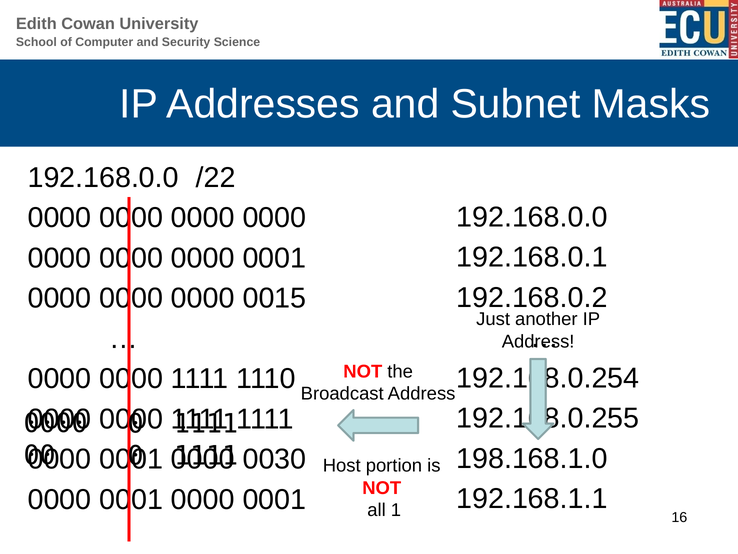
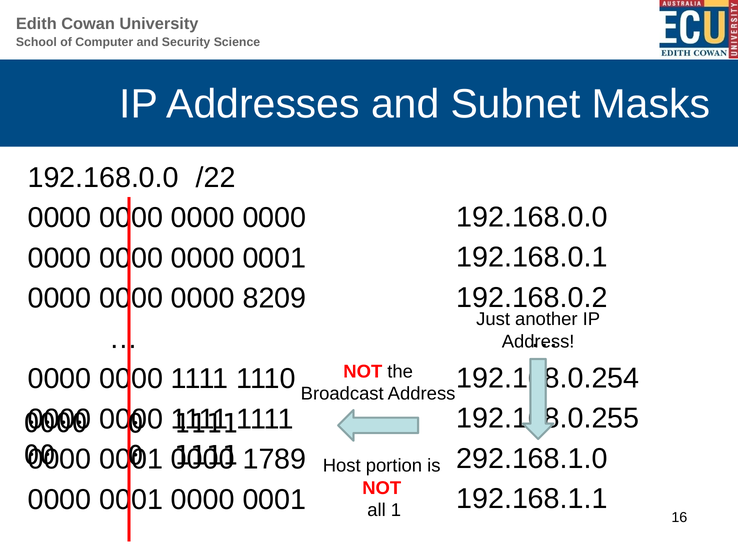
0015: 0015 -> 8209
198.168.1.0: 198.168.1.0 -> 292.168.1.0
0030: 0030 -> 1789
